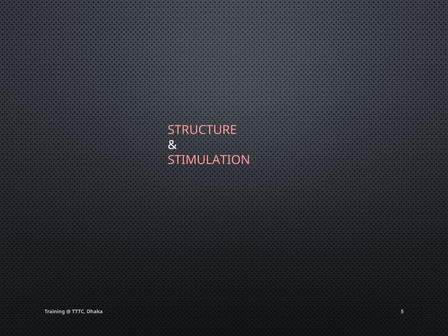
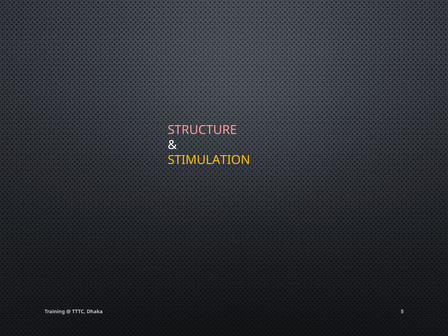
STIMULATION colour: pink -> yellow
